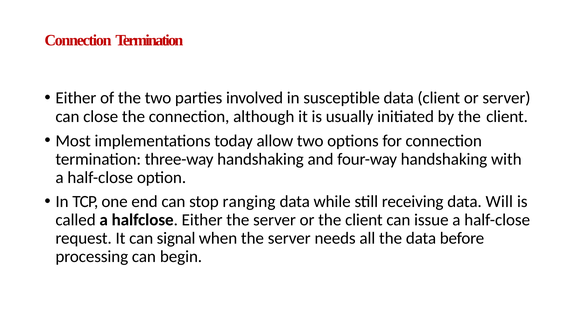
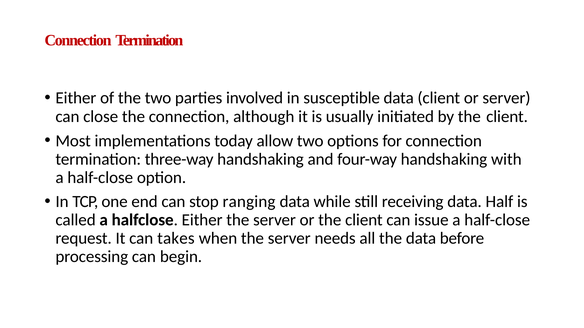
Will: Will -> Half
signal: signal -> takes
